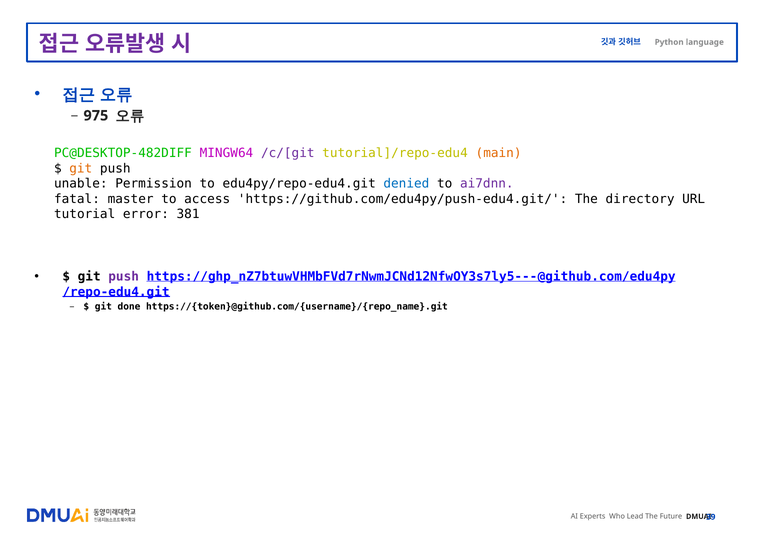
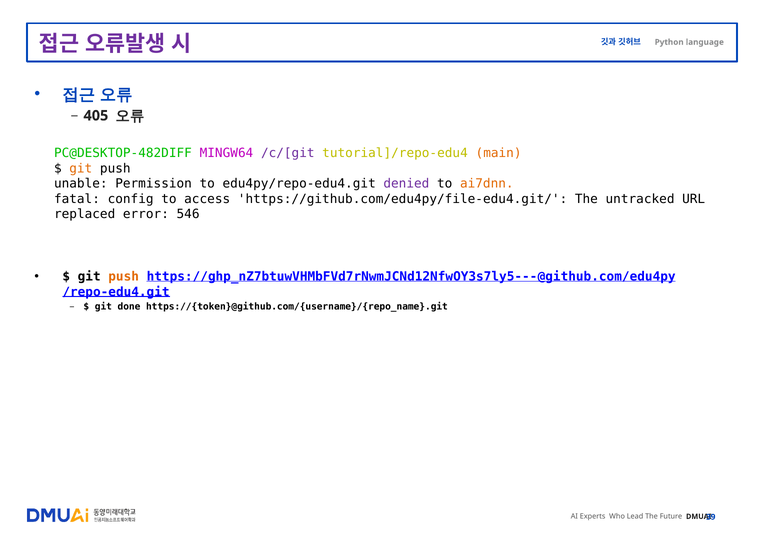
975: 975 -> 405
denied colour: blue -> purple
ai7dnn colour: purple -> orange
master: master -> config
https://github.com/edu4py/push-edu4.git/: https://github.com/edu4py/push-edu4.git/ -> https://github.com/edu4py/file-edu4.git/
directory: directory -> untracked
tutorial: tutorial -> replaced
381: 381 -> 546
push at (124, 277) colour: purple -> orange
